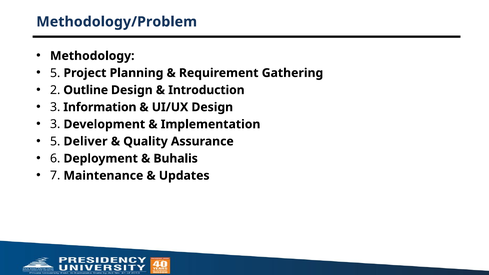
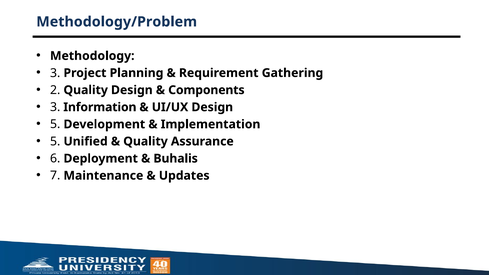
5 at (55, 73): 5 -> 3
2 Outline: Outline -> Quality
Introduction: Introduction -> Components
3 at (55, 124): 3 -> 5
Deliver: Deliver -> Unified
